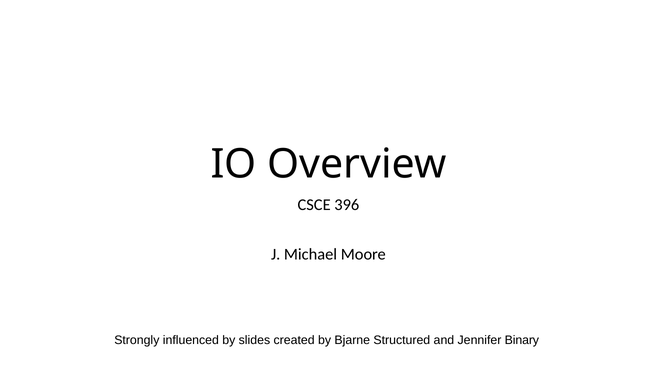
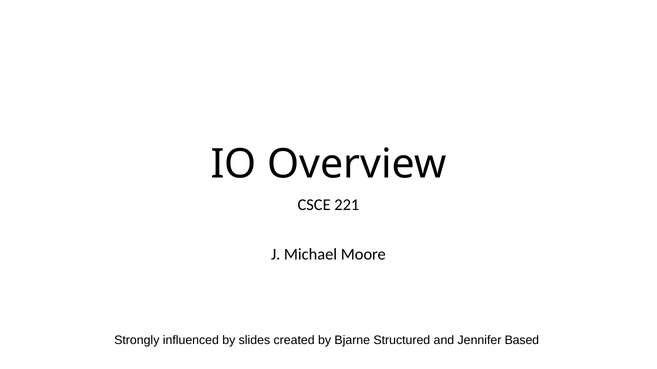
396: 396 -> 221
Binary: Binary -> Based
